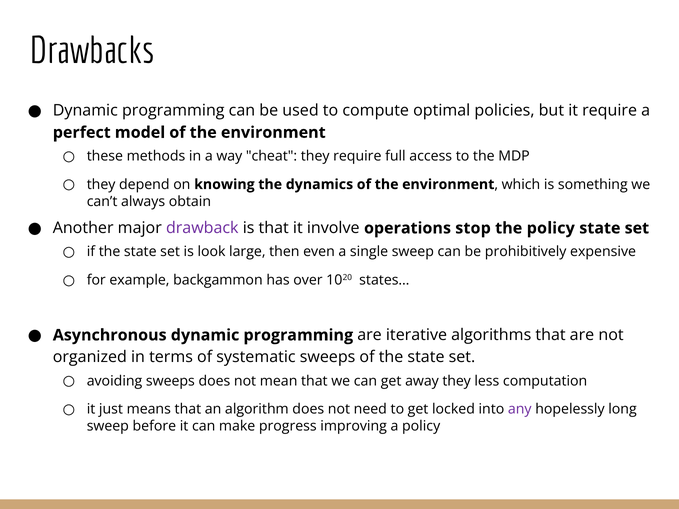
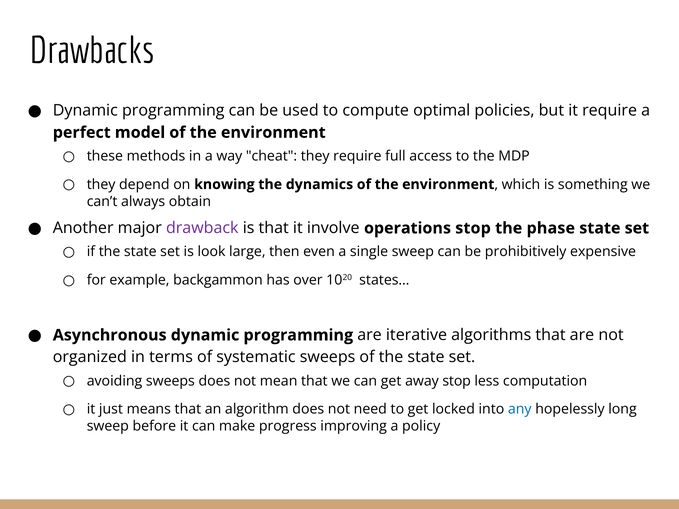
the policy: policy -> phase
away they: they -> stop
any colour: purple -> blue
